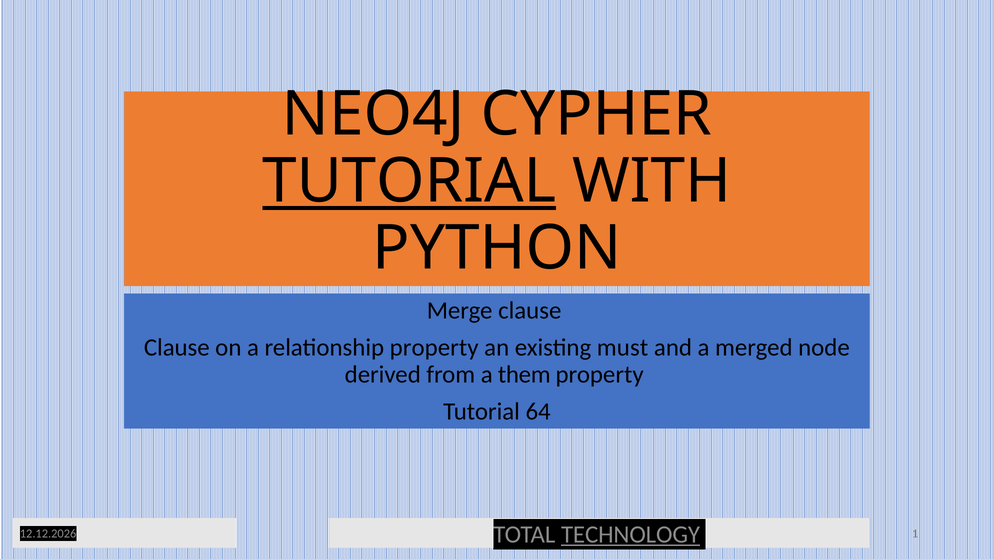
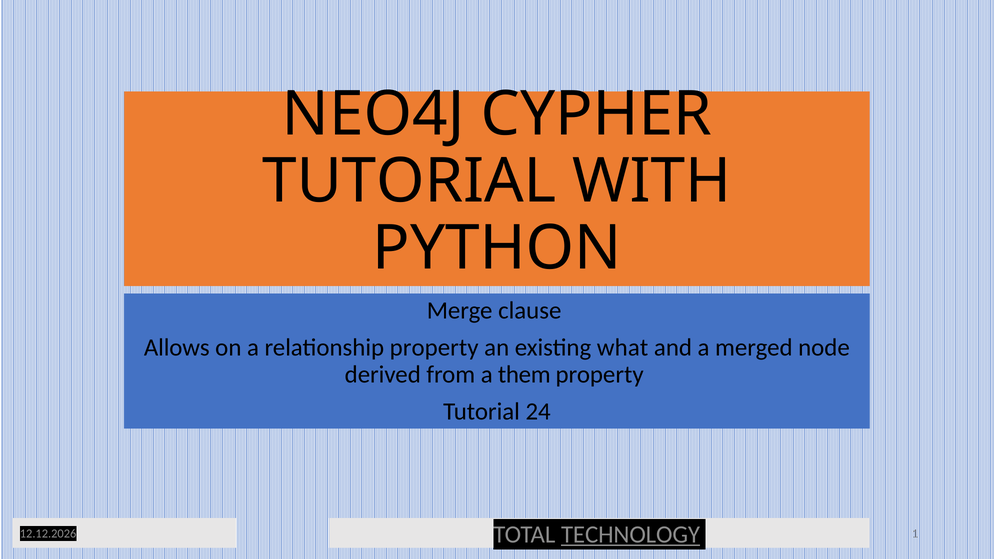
TUTORIAL at (409, 181) underline: present -> none
Clause at (177, 348): Clause -> Allows
must: must -> what
64: 64 -> 24
